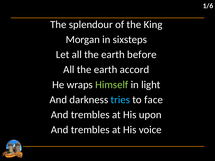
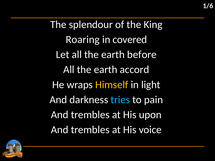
Morgan: Morgan -> Roaring
sixsteps: sixsteps -> covered
Himself colour: light green -> yellow
face: face -> pain
